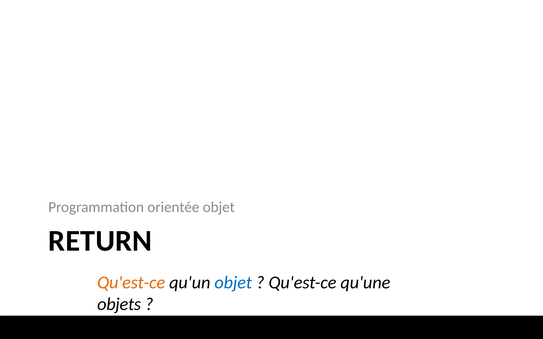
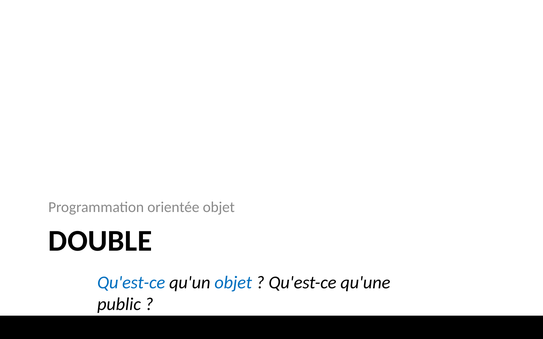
RETURN: RETURN -> DOUBLE
Qu'est-ce at (131, 283) colour: orange -> blue
objets: objets -> public
